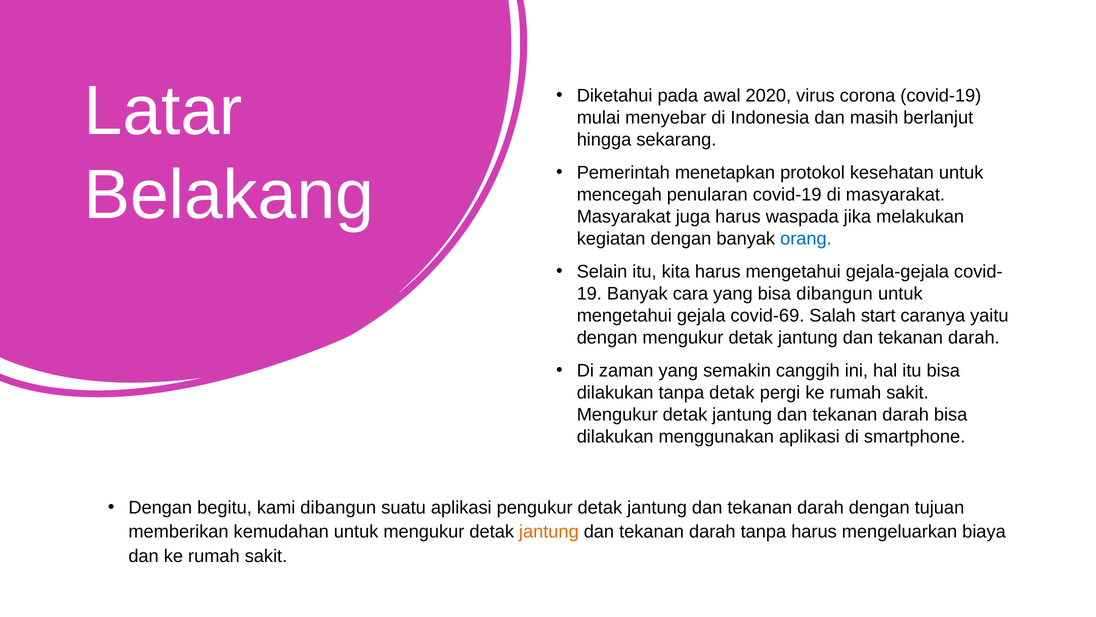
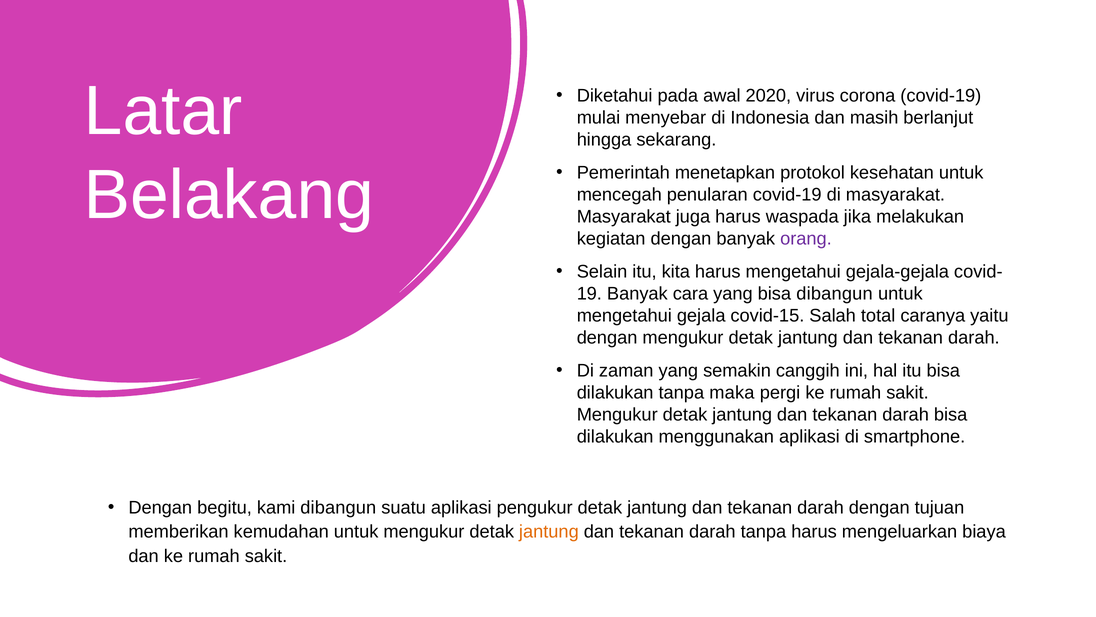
orang colour: blue -> purple
covid-69: covid-69 -> covid-15
start: start -> total
tanpa detak: detak -> maka
